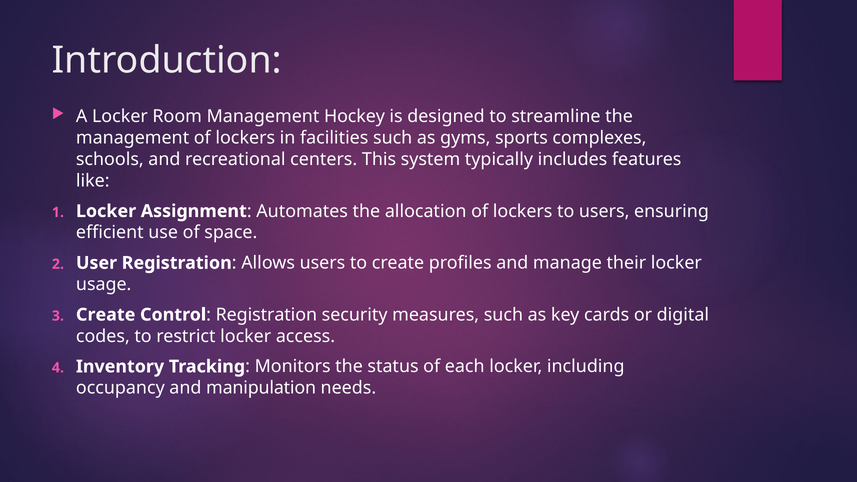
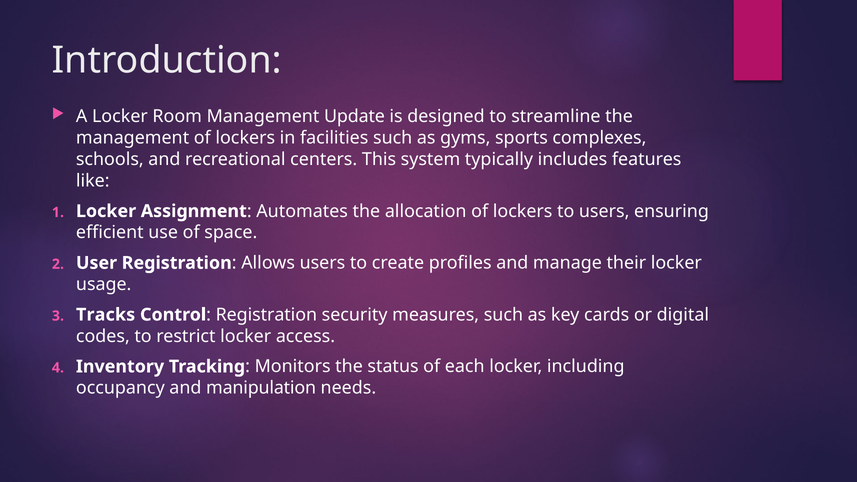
Hockey: Hockey -> Update
Create at (106, 315): Create -> Tracks
